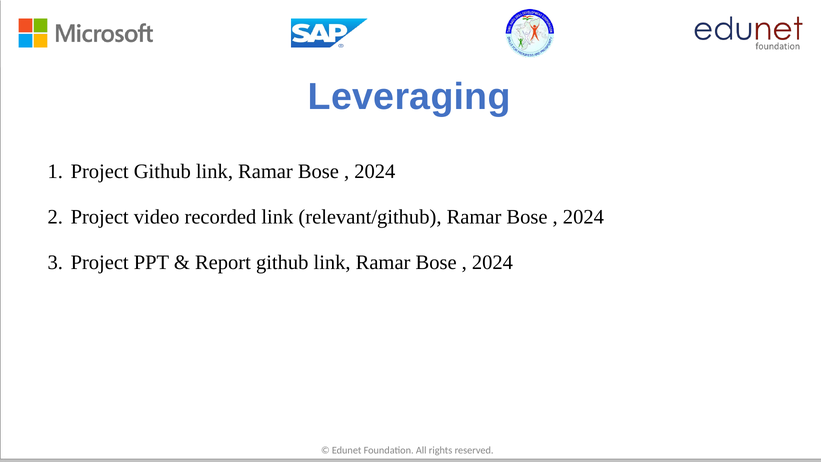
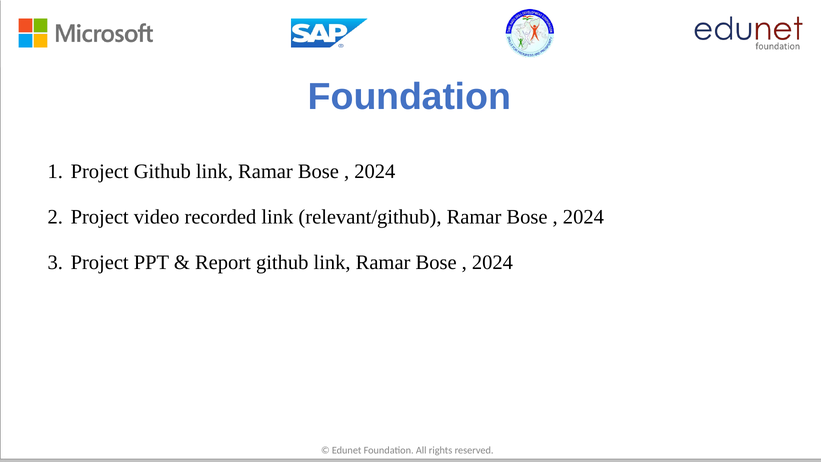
Leveraging at (409, 97): Leveraging -> Foundation
